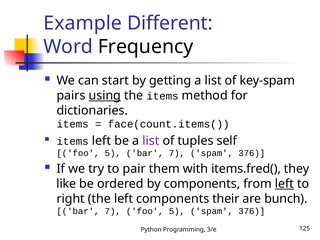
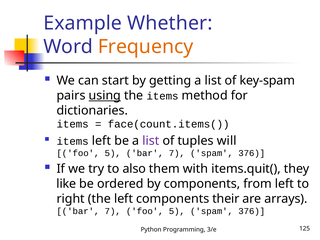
Different: Different -> Whether
Frequency colour: black -> orange
self: self -> will
pair: pair -> also
items.fred(: items.fred( -> items.quit(
left at (284, 184) underline: present -> none
bunch: bunch -> arrays
